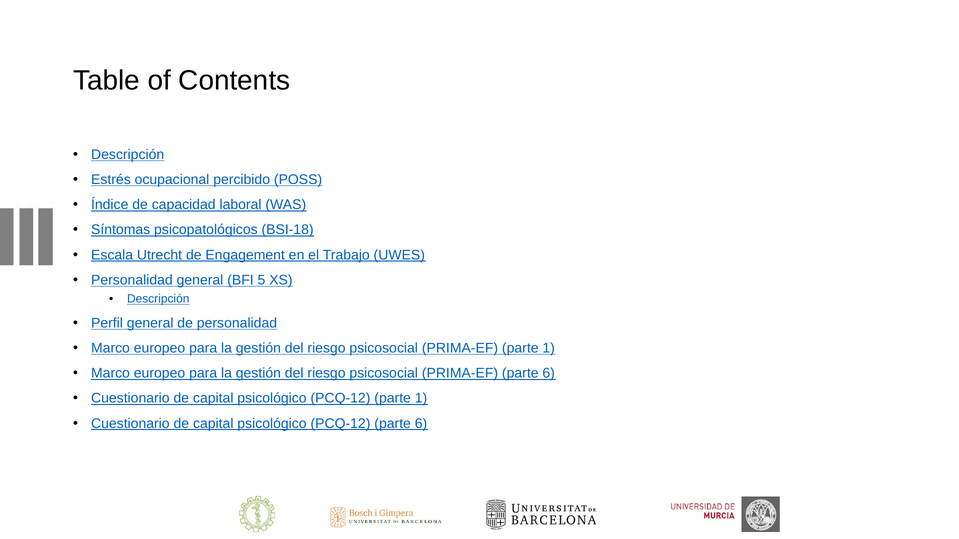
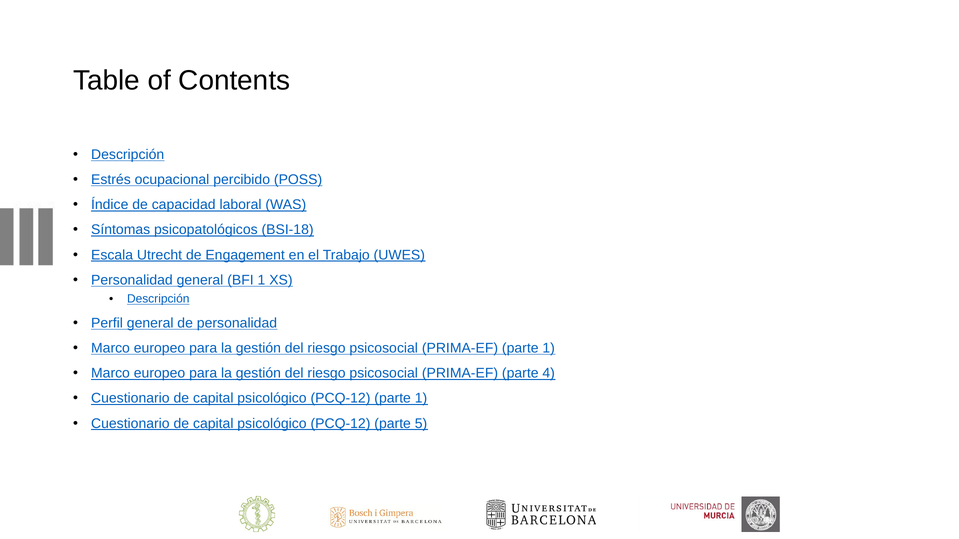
BFI 5: 5 -> 1
PRIMA-EF parte 6: 6 -> 4
PCQ-12 parte 6: 6 -> 5
